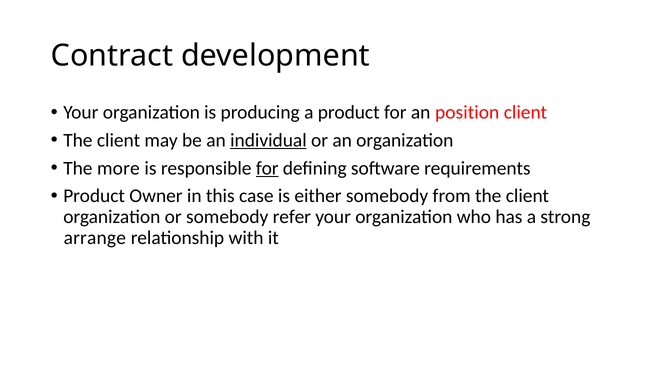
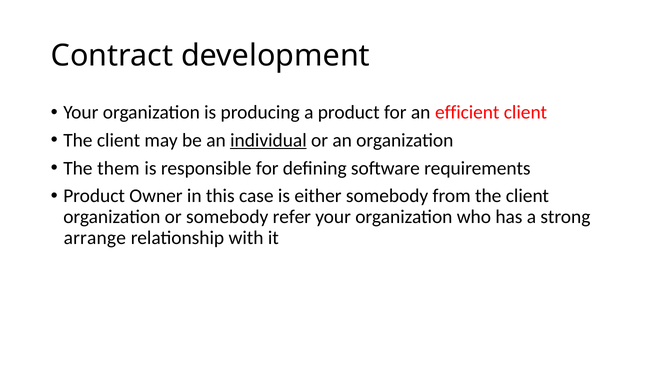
position: position -> efficient
more: more -> them
for at (267, 168) underline: present -> none
